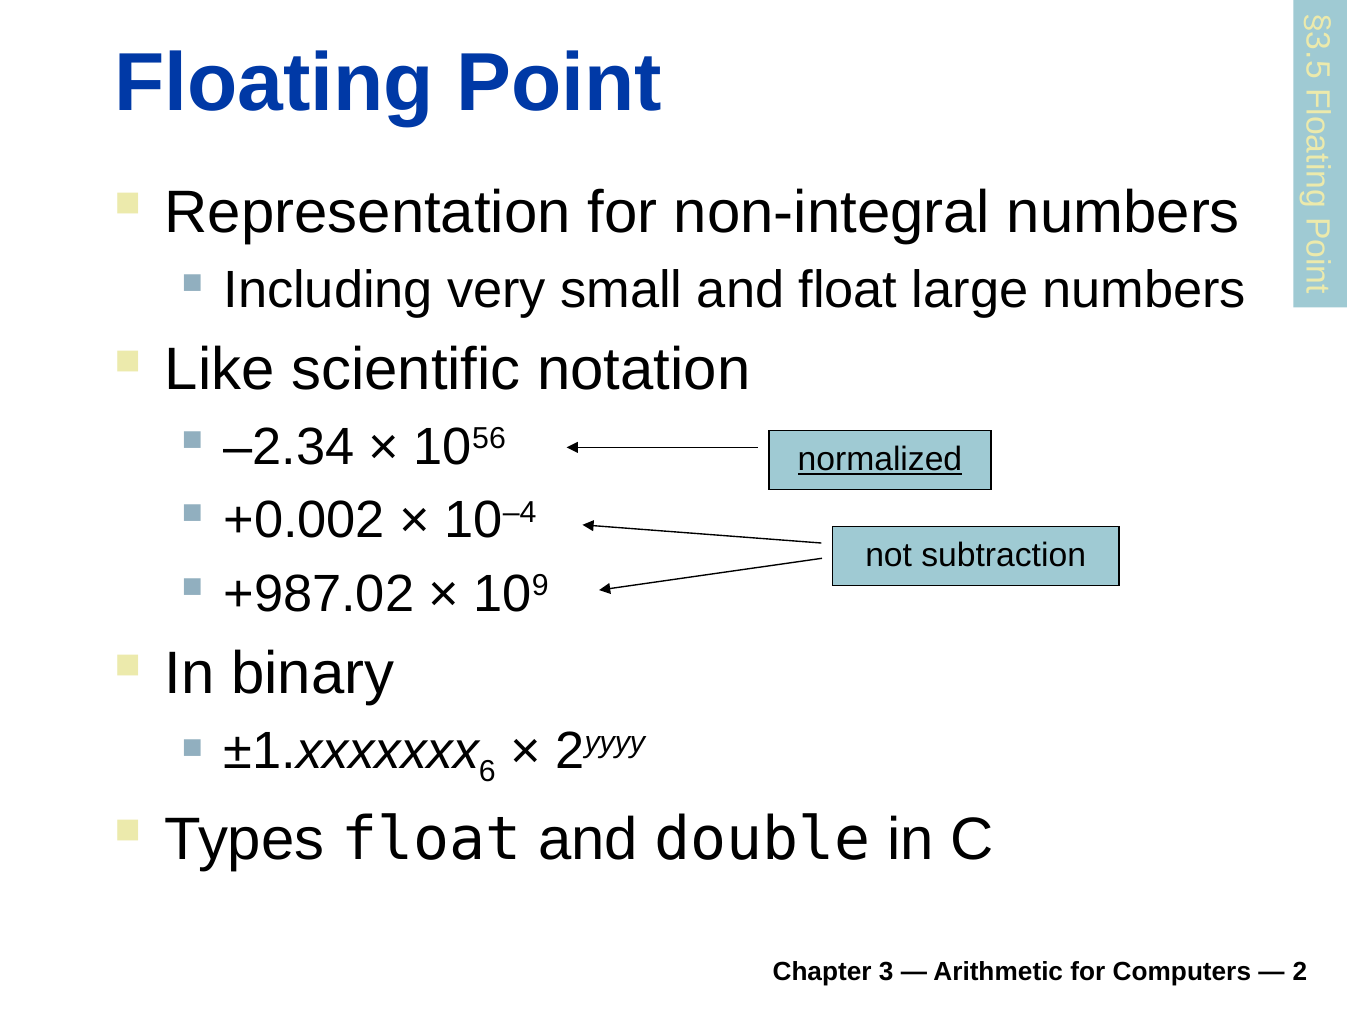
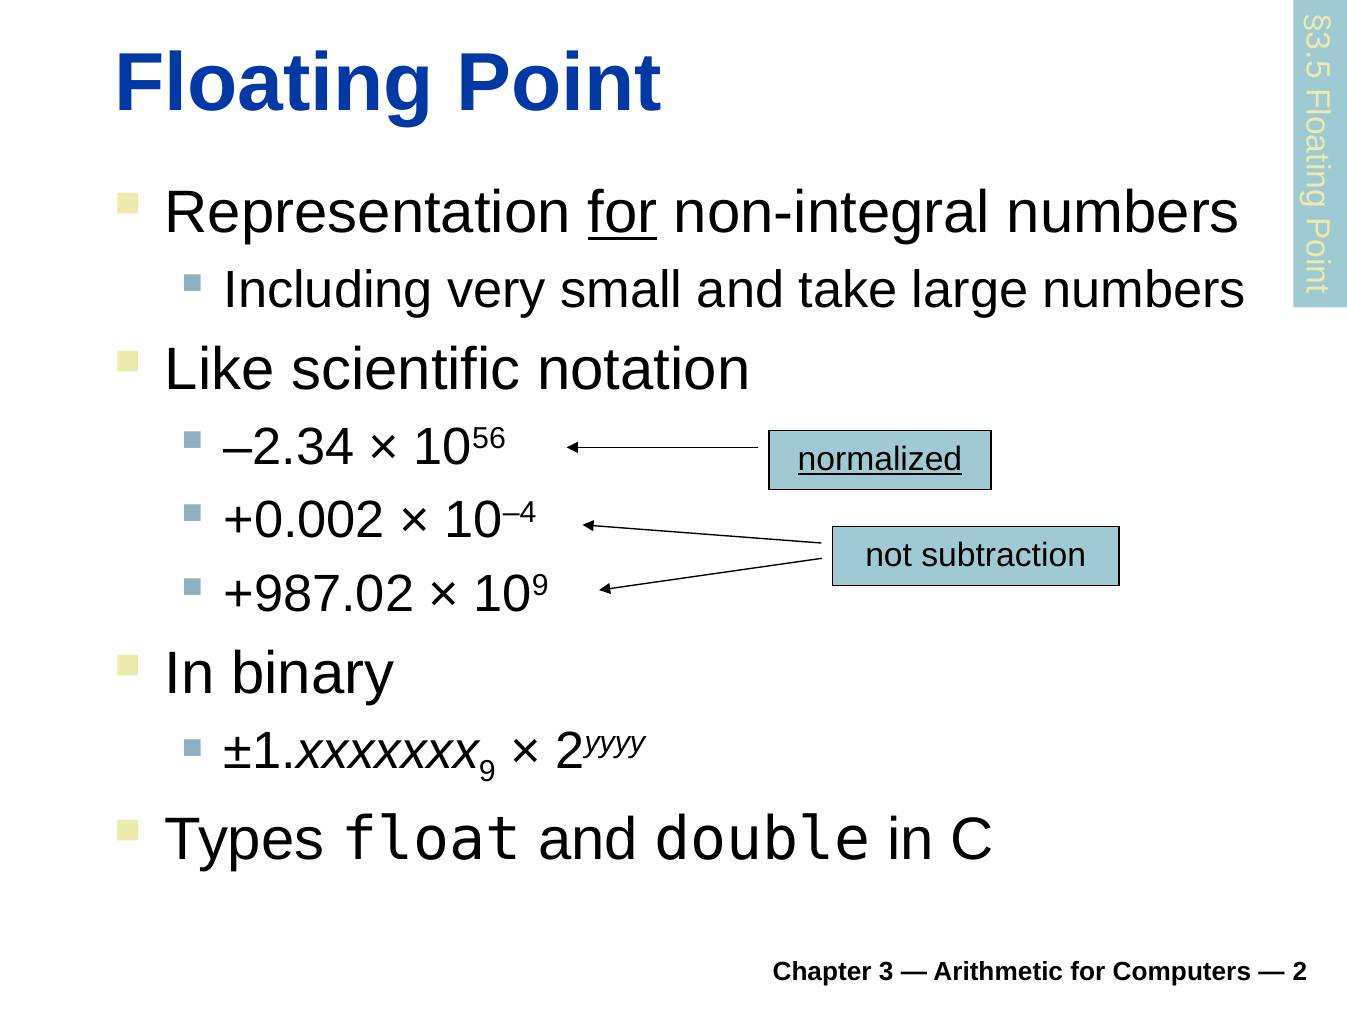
for at (623, 213) underline: none -> present
and float: float -> take
6: 6 -> 9
